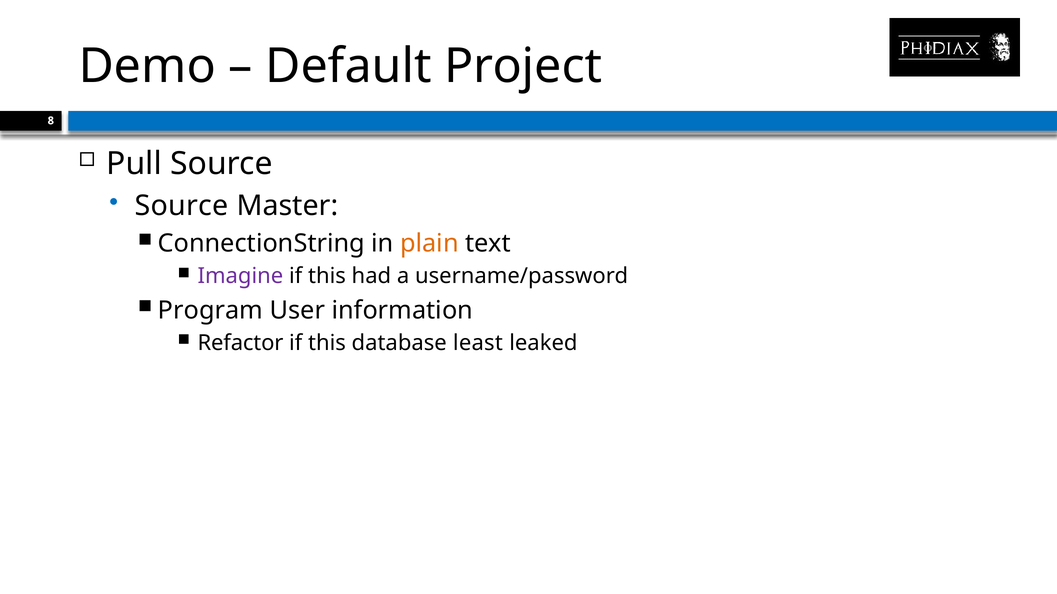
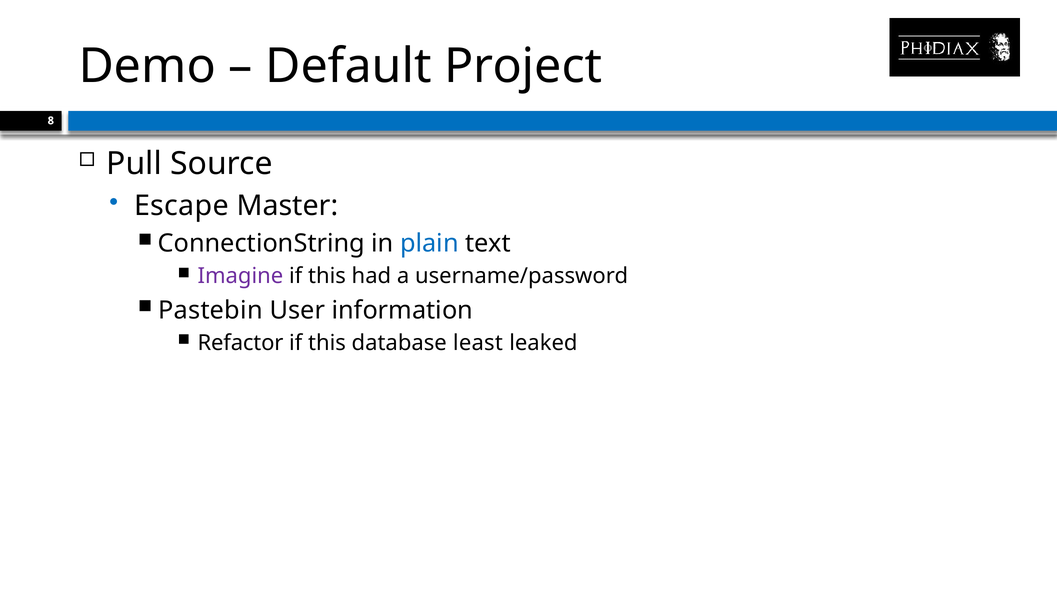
Source at (181, 206): Source -> Escape
plain colour: orange -> blue
Program: Program -> Pastebin
